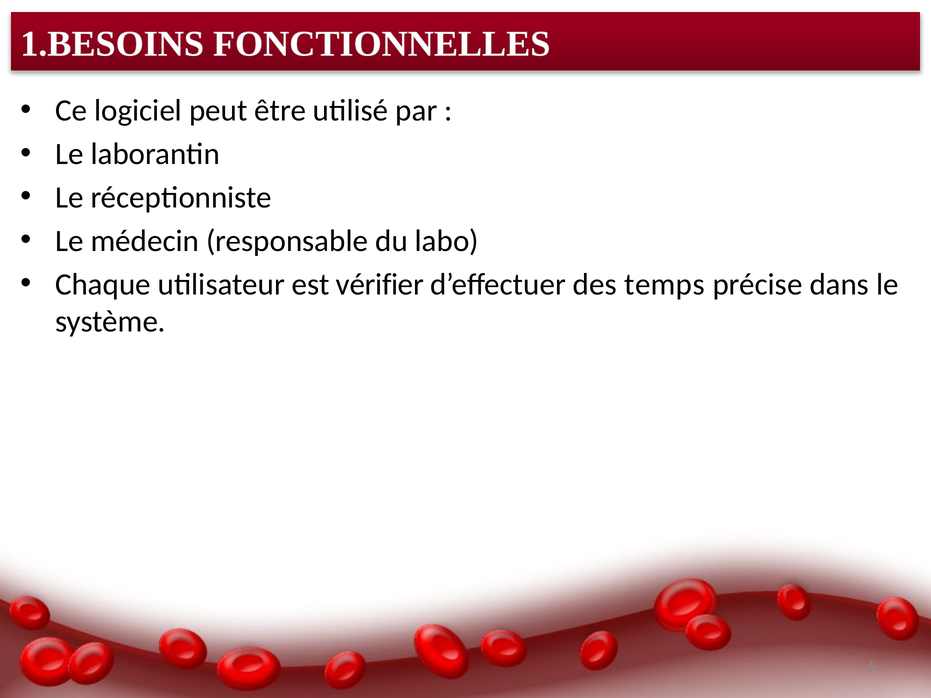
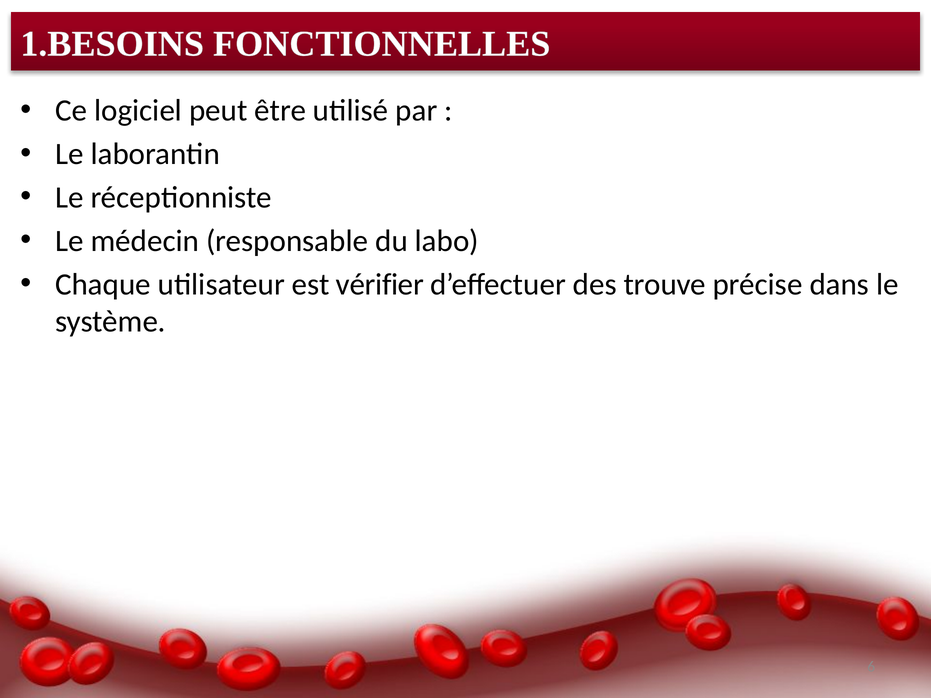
temps: temps -> trouve
